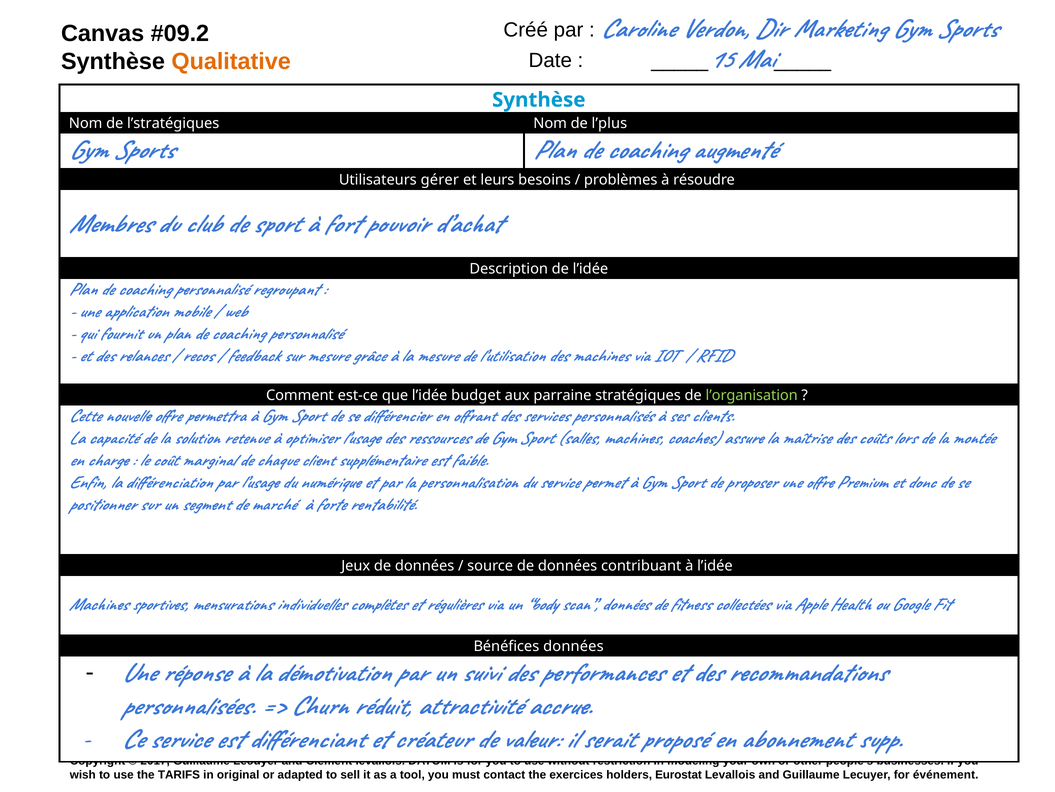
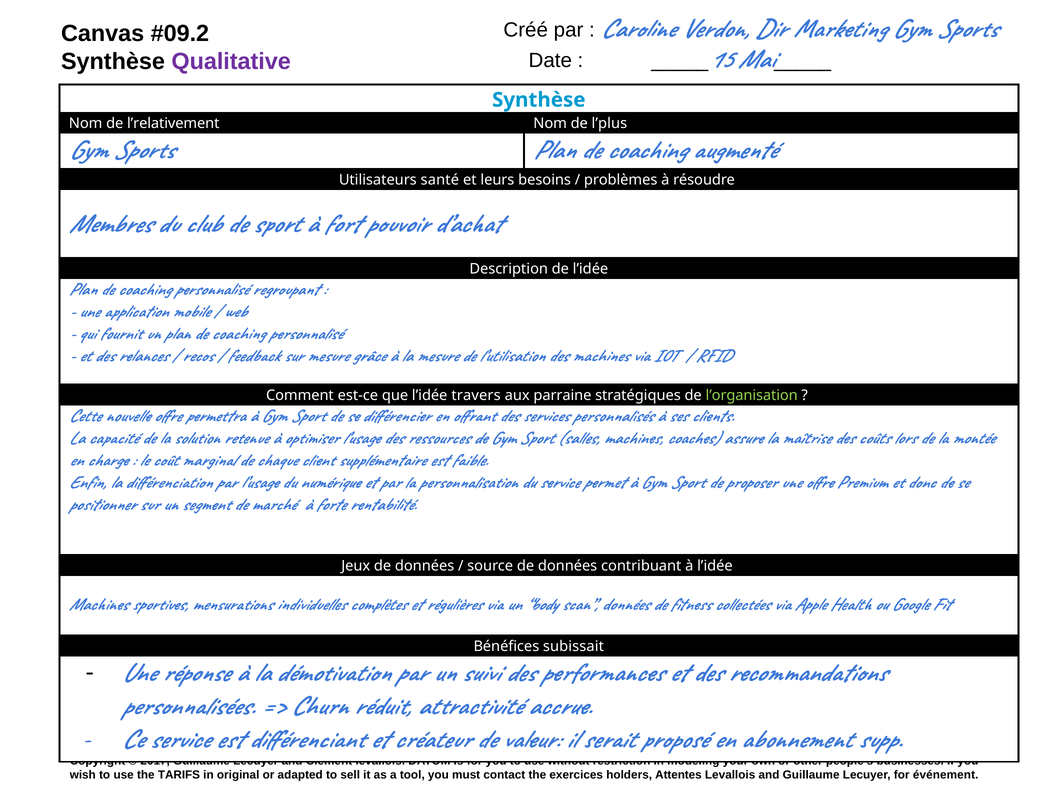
Qualitative colour: orange -> purple
l’stratégiques: l’stratégiques -> l’relativement
gérer: gérer -> santé
budget: budget -> travers
Bénéfices données: données -> subissait
Eurostat: Eurostat -> Attentes
